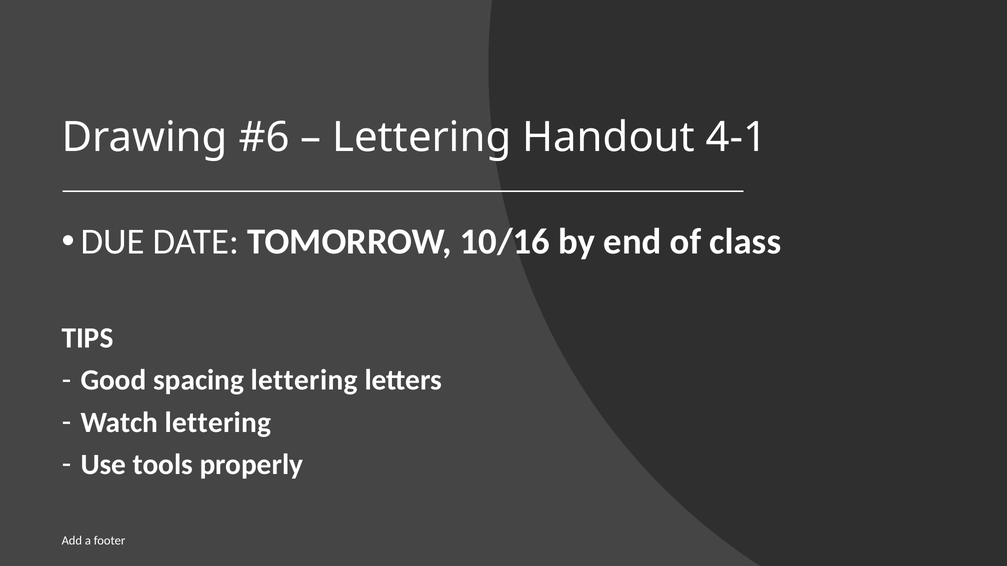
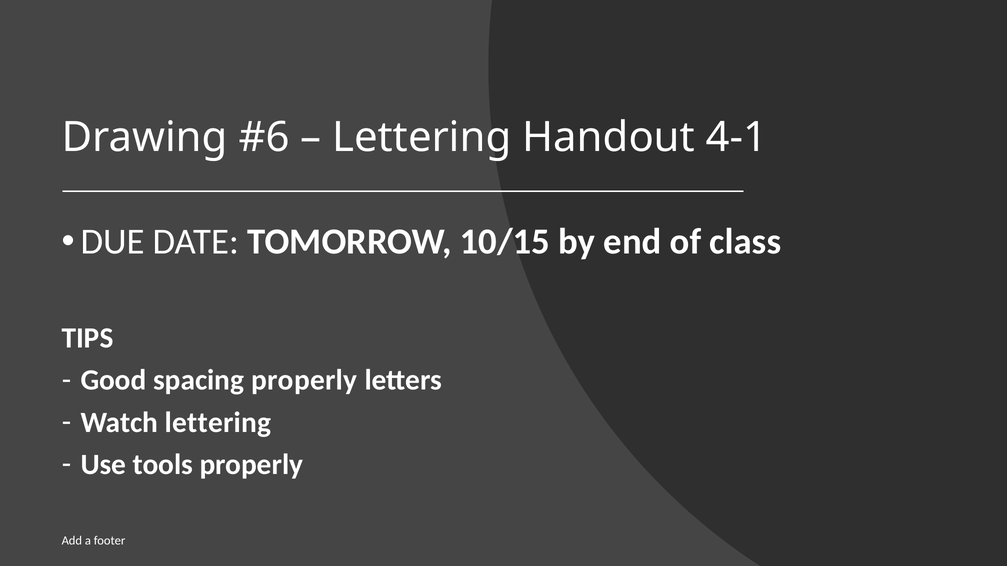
10/16: 10/16 -> 10/15
spacing lettering: lettering -> properly
